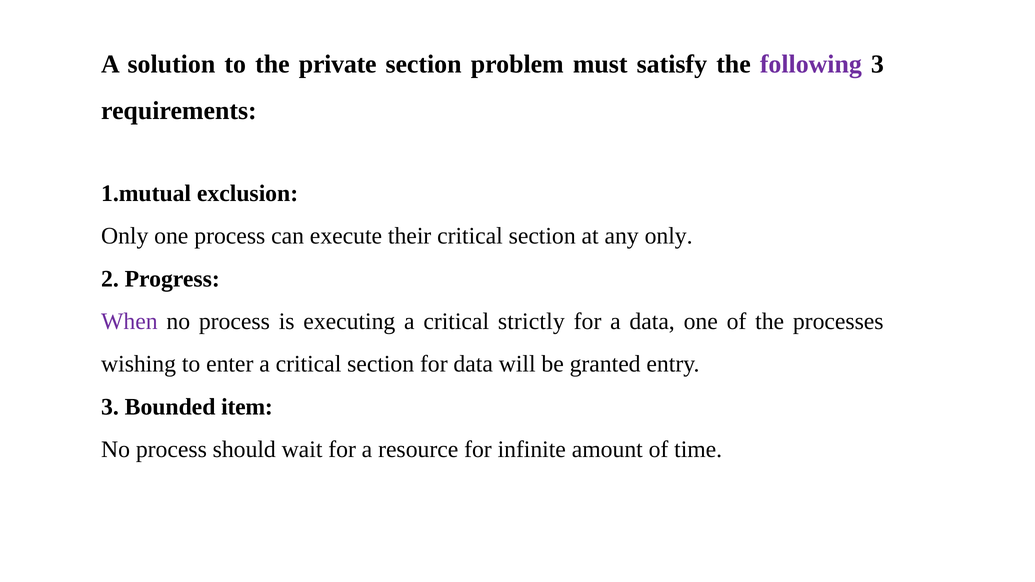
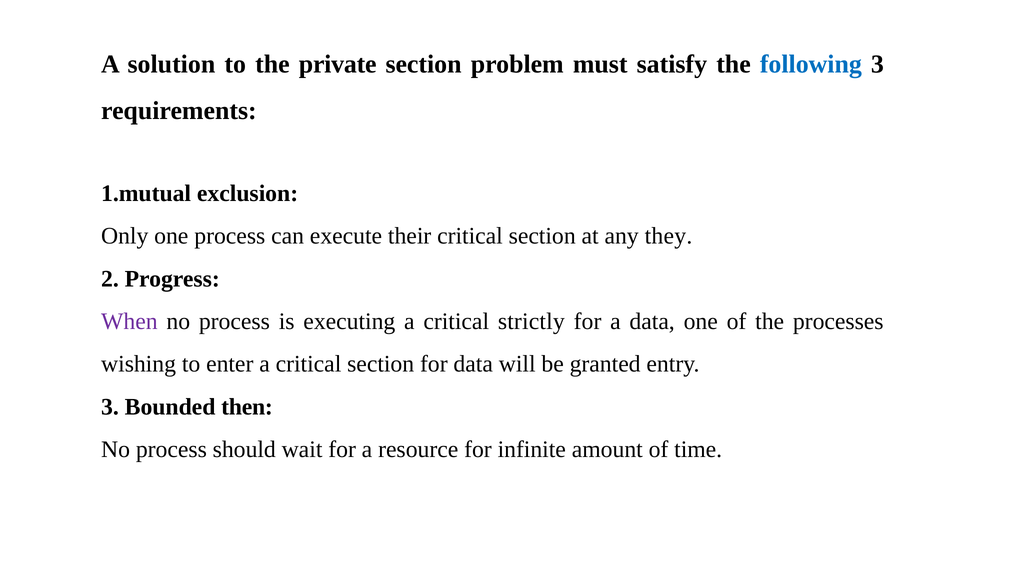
following colour: purple -> blue
any only: only -> they
item: item -> then
